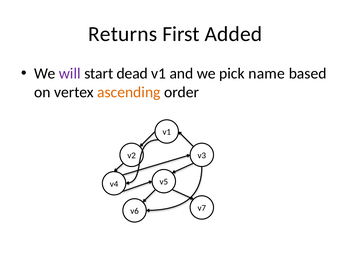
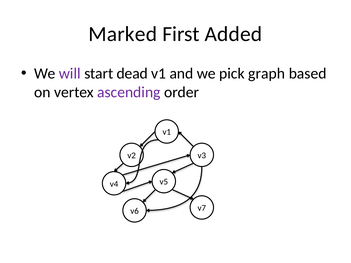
Returns: Returns -> Marked
name: name -> graph
ascending colour: orange -> purple
